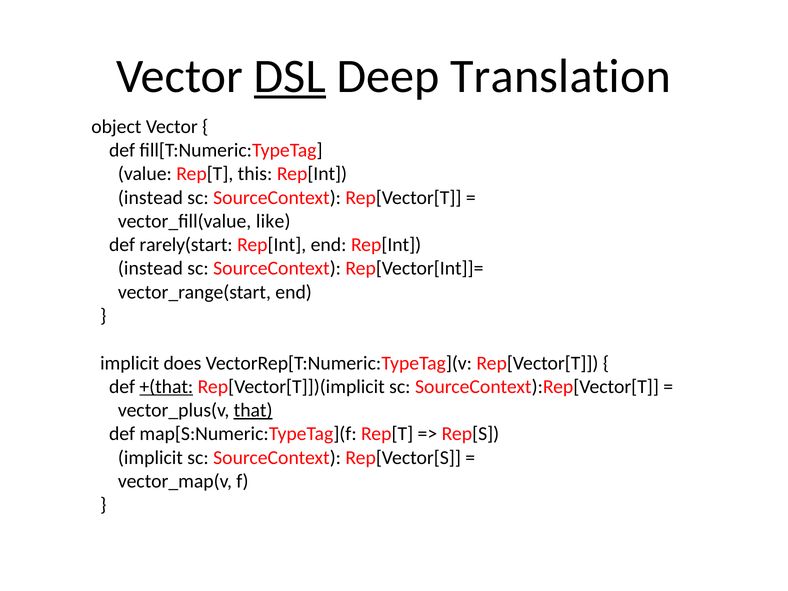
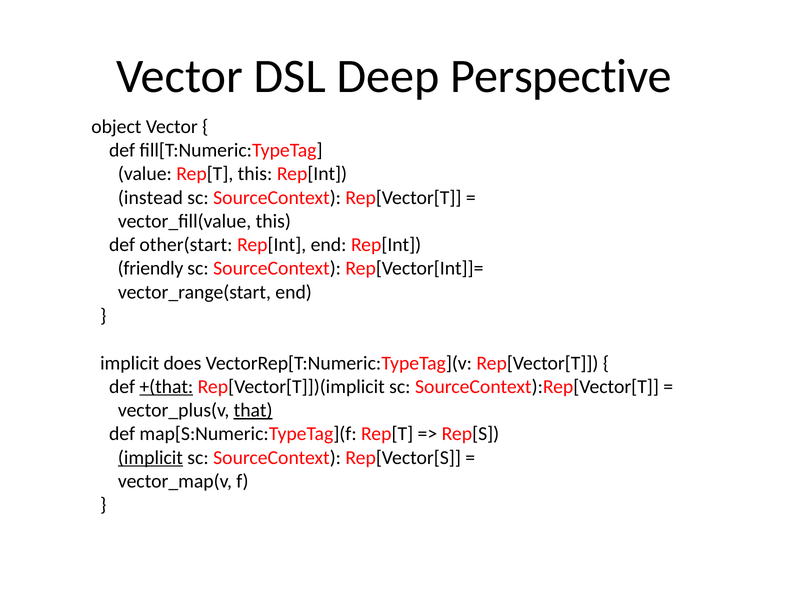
DSL underline: present -> none
Translation: Translation -> Perspective
vector_fill(value like: like -> this
rarely(start: rarely(start -> other(start
instead at (150, 268): instead -> friendly
implicit at (150, 458) underline: none -> present
